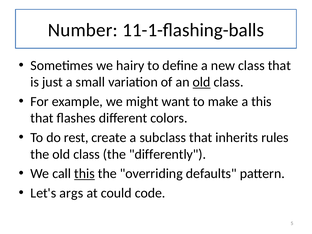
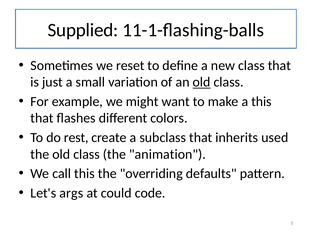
Number: Number -> Supplied
hairy: hairy -> reset
rules: rules -> used
differently: differently -> animation
this at (84, 174) underline: present -> none
